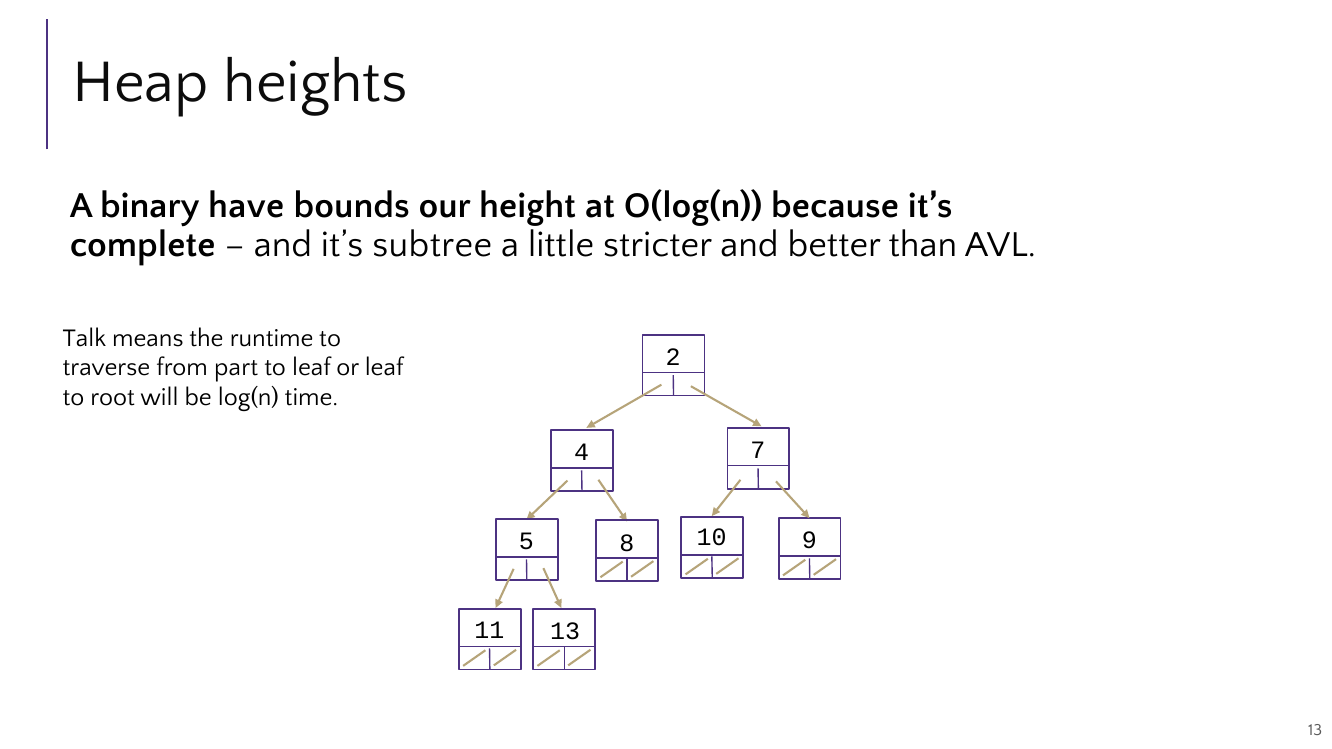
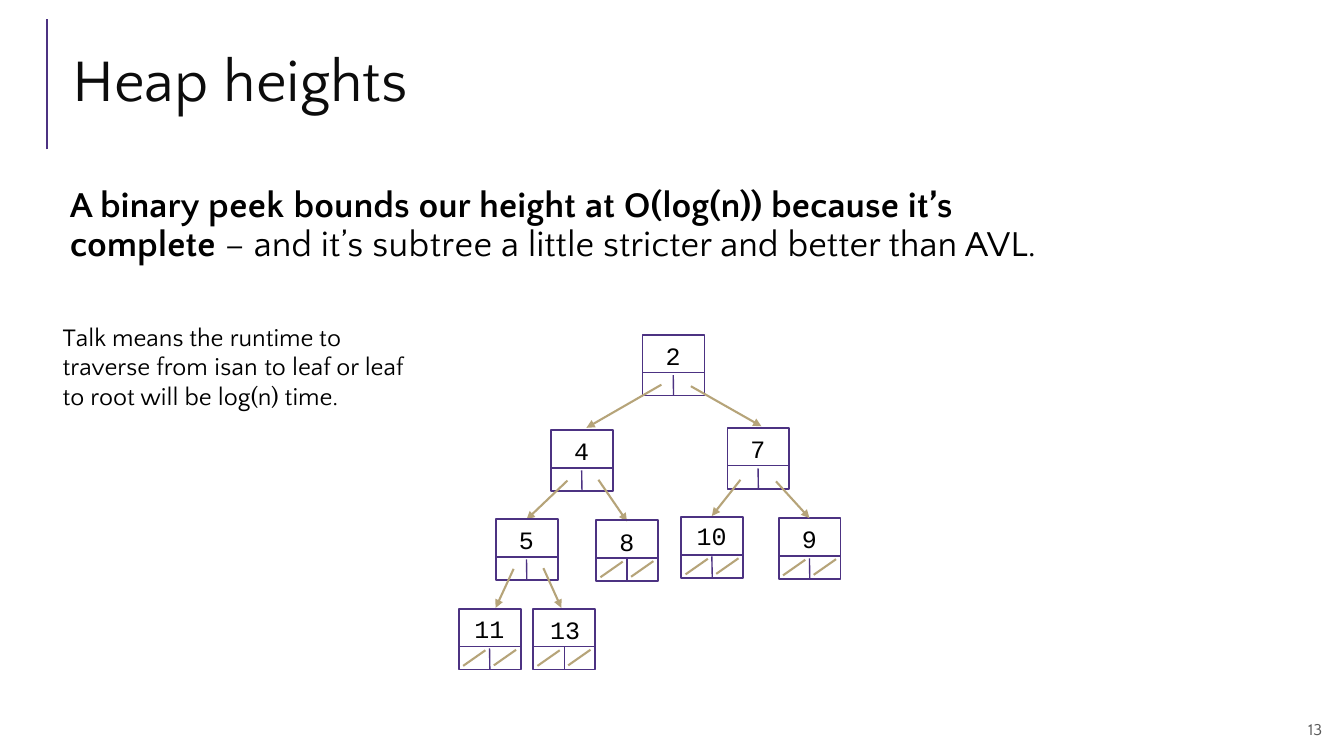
have: have -> peek
part: part -> isan
